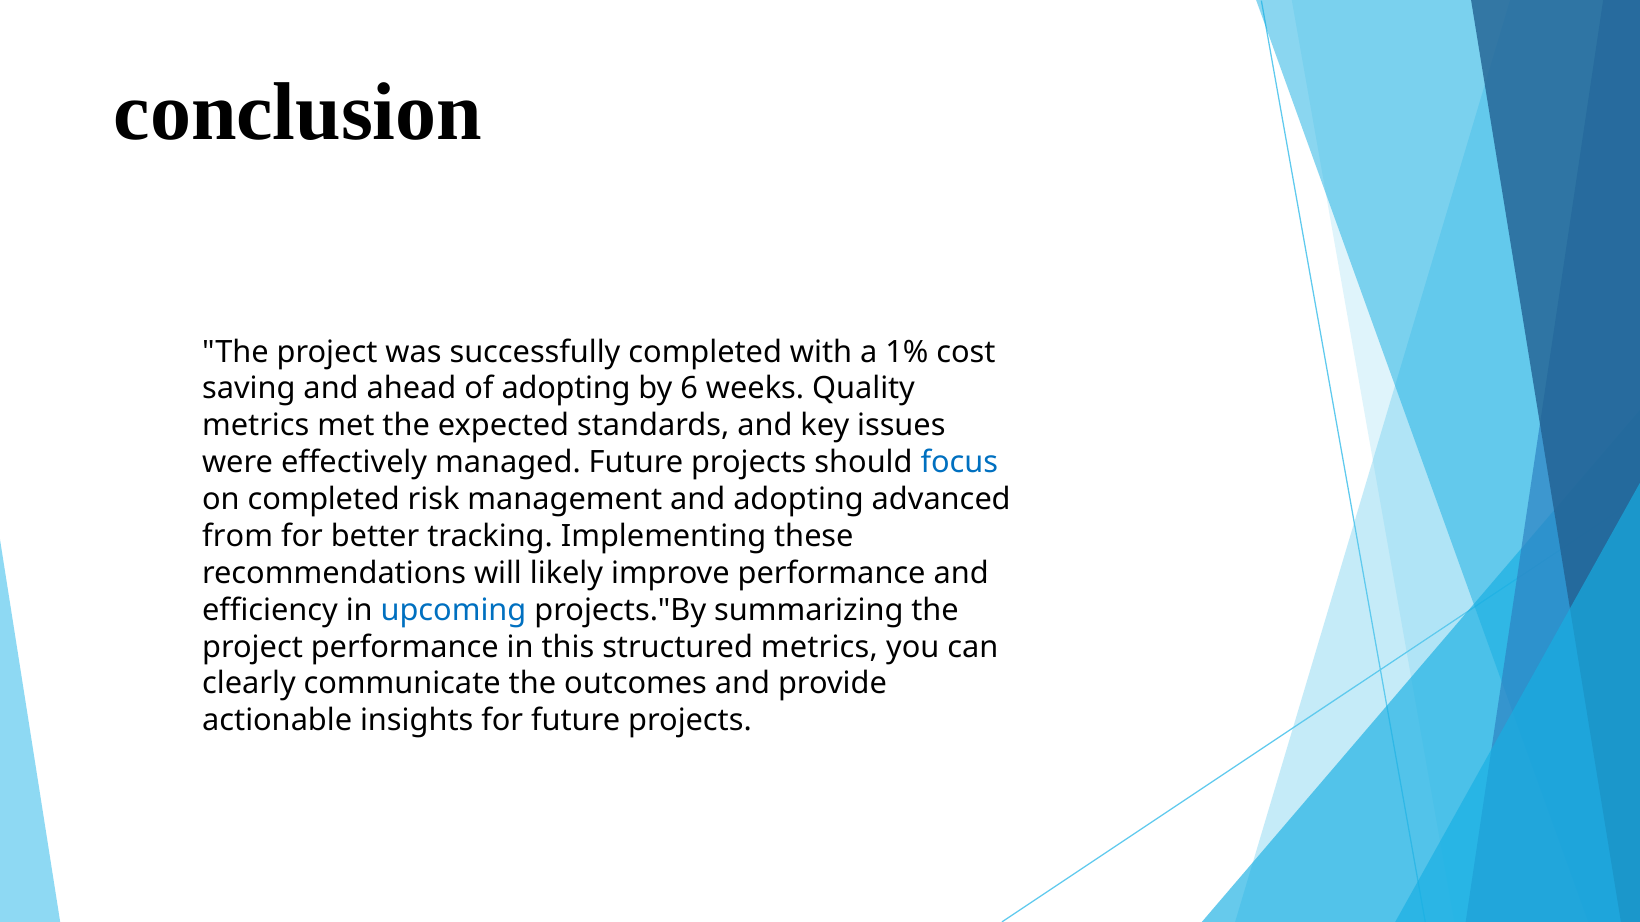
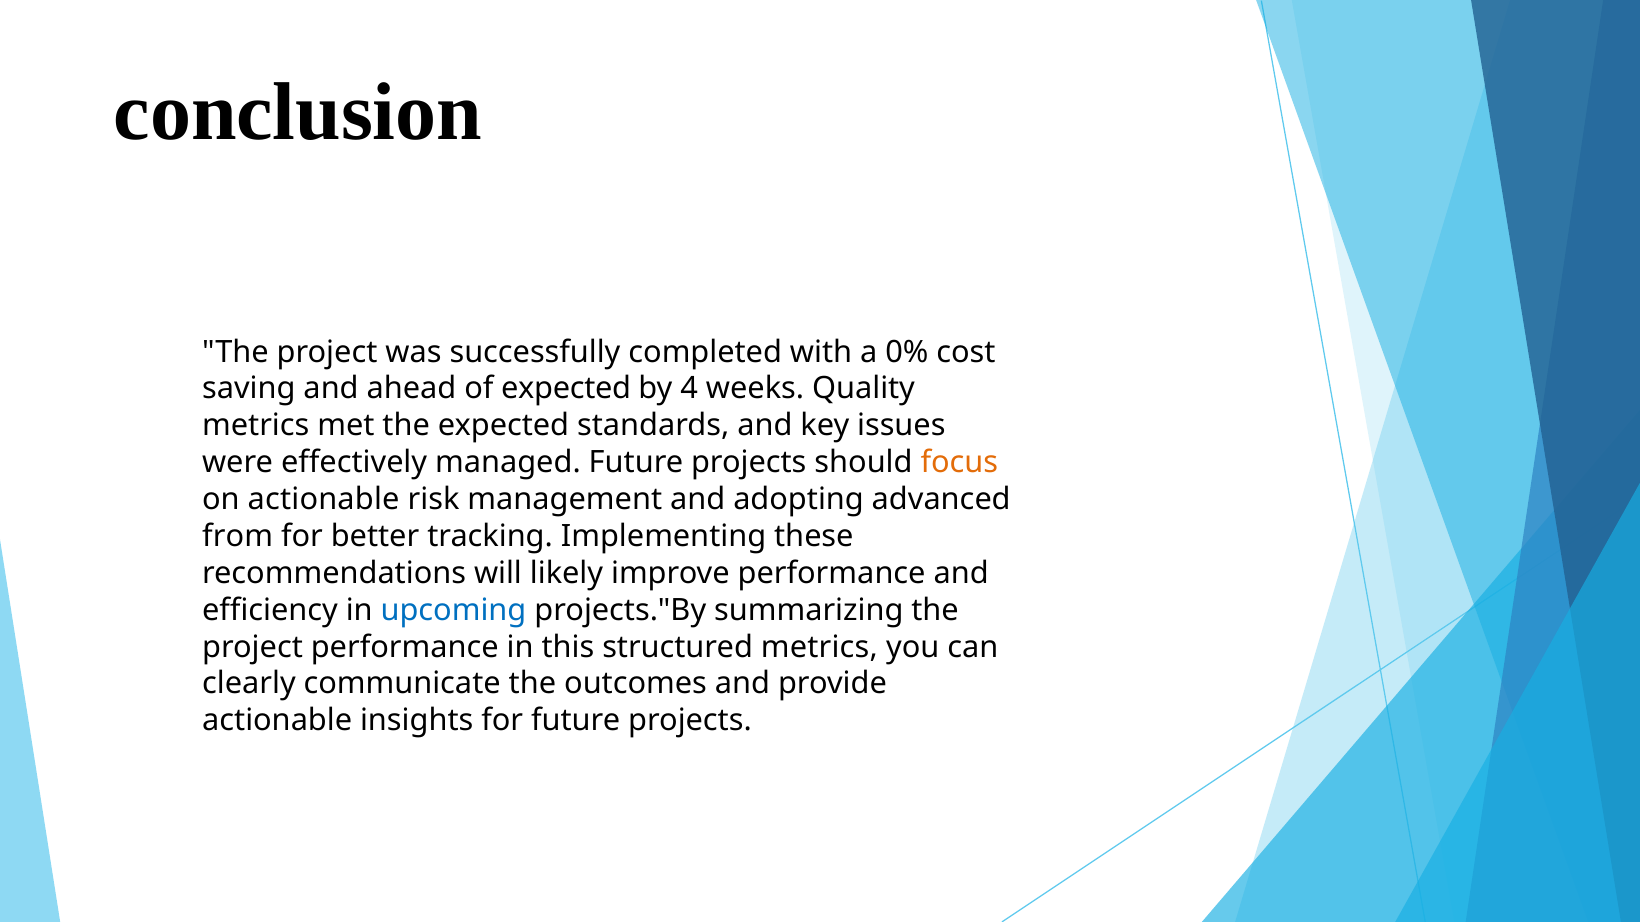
1%: 1% -> 0%
of adopting: adopting -> expected
6: 6 -> 4
focus colour: blue -> orange
on completed: completed -> actionable
